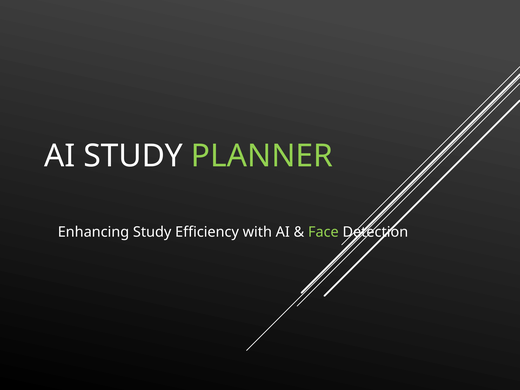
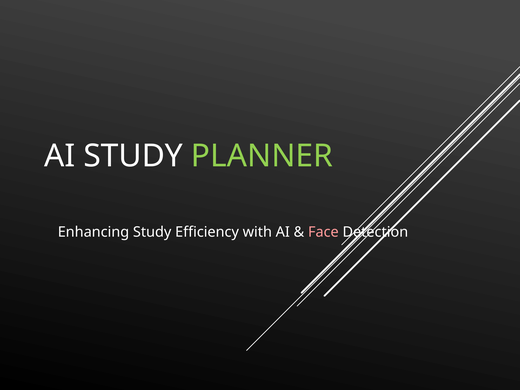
Face colour: light green -> pink
